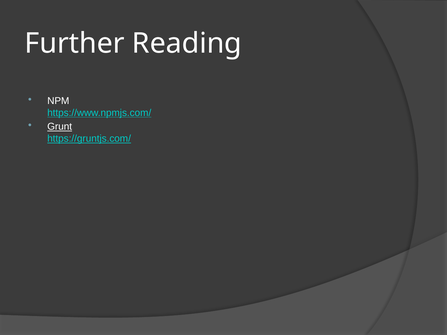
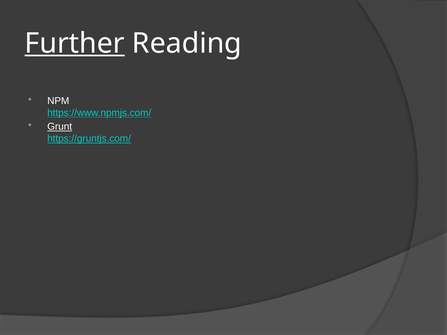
Further underline: none -> present
